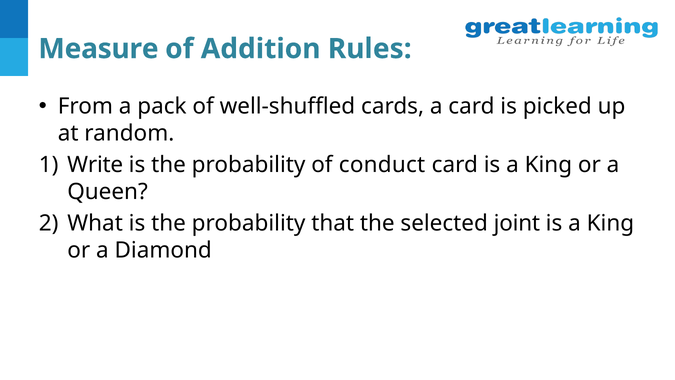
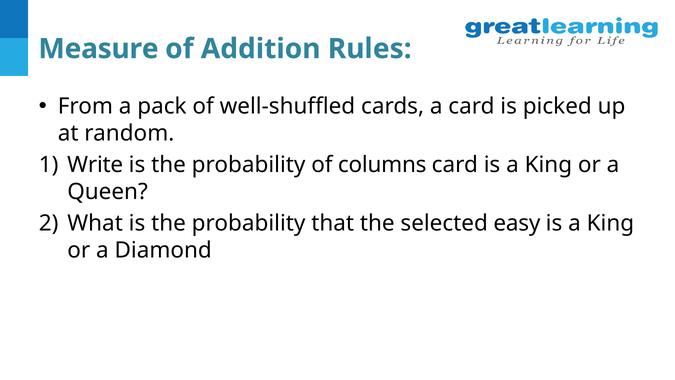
conduct: conduct -> columns
joint: joint -> easy
